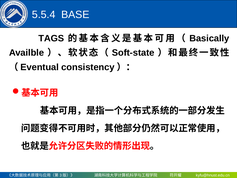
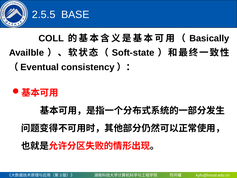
5.5.4: 5.5.4 -> 2.5.5
TAGS: TAGS -> COLL
